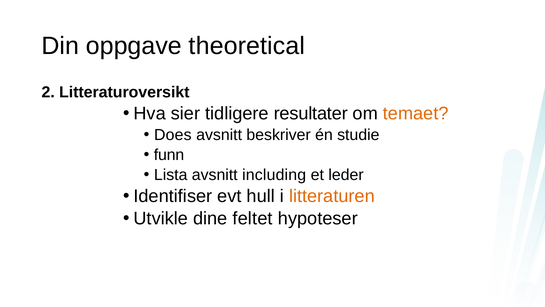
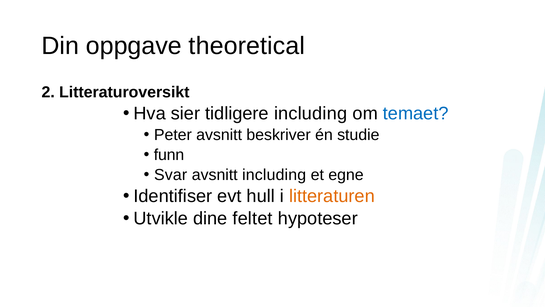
tidligere resultater: resultater -> including
temaet colour: orange -> blue
Does: Does -> Peter
Lista: Lista -> Svar
leder: leder -> egne
